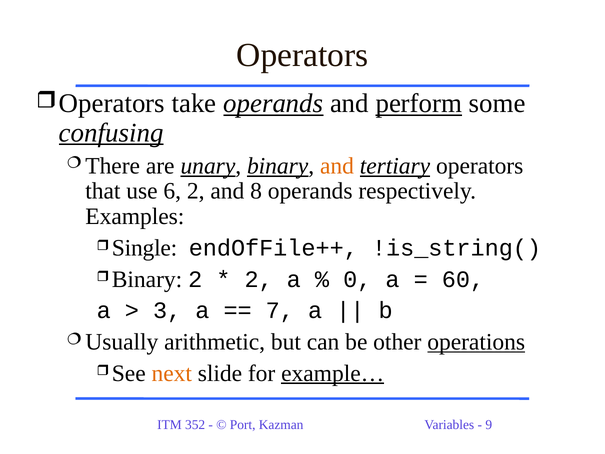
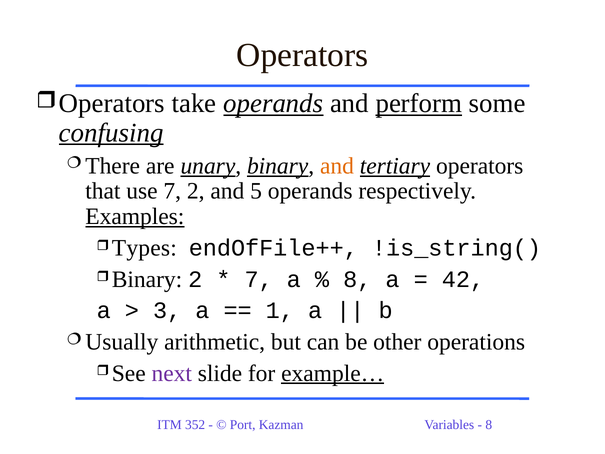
use 6: 6 -> 7
8: 8 -> 5
Examples underline: none -> present
Single: Single -> Types
2 at (259, 279): 2 -> 7
0 at (357, 279): 0 -> 8
60: 60 -> 42
7: 7 -> 1
operations underline: present -> none
next colour: orange -> purple
9 at (489, 424): 9 -> 8
